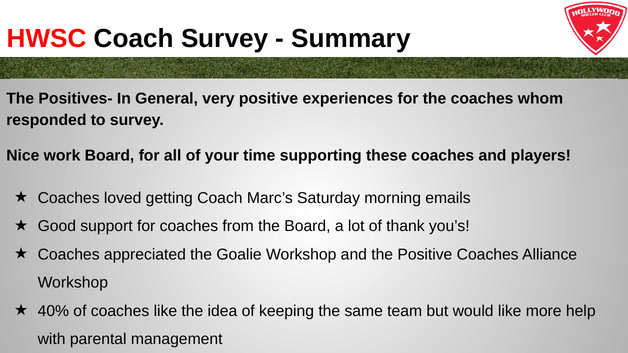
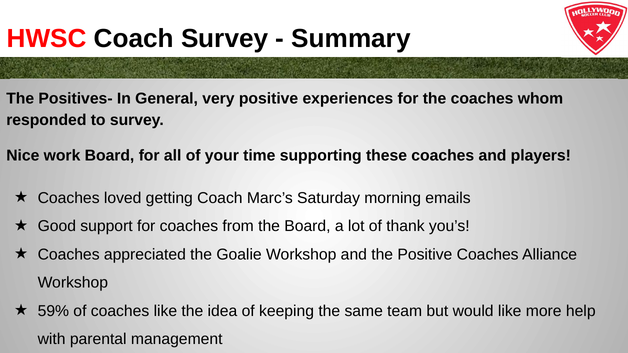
40%: 40% -> 59%
